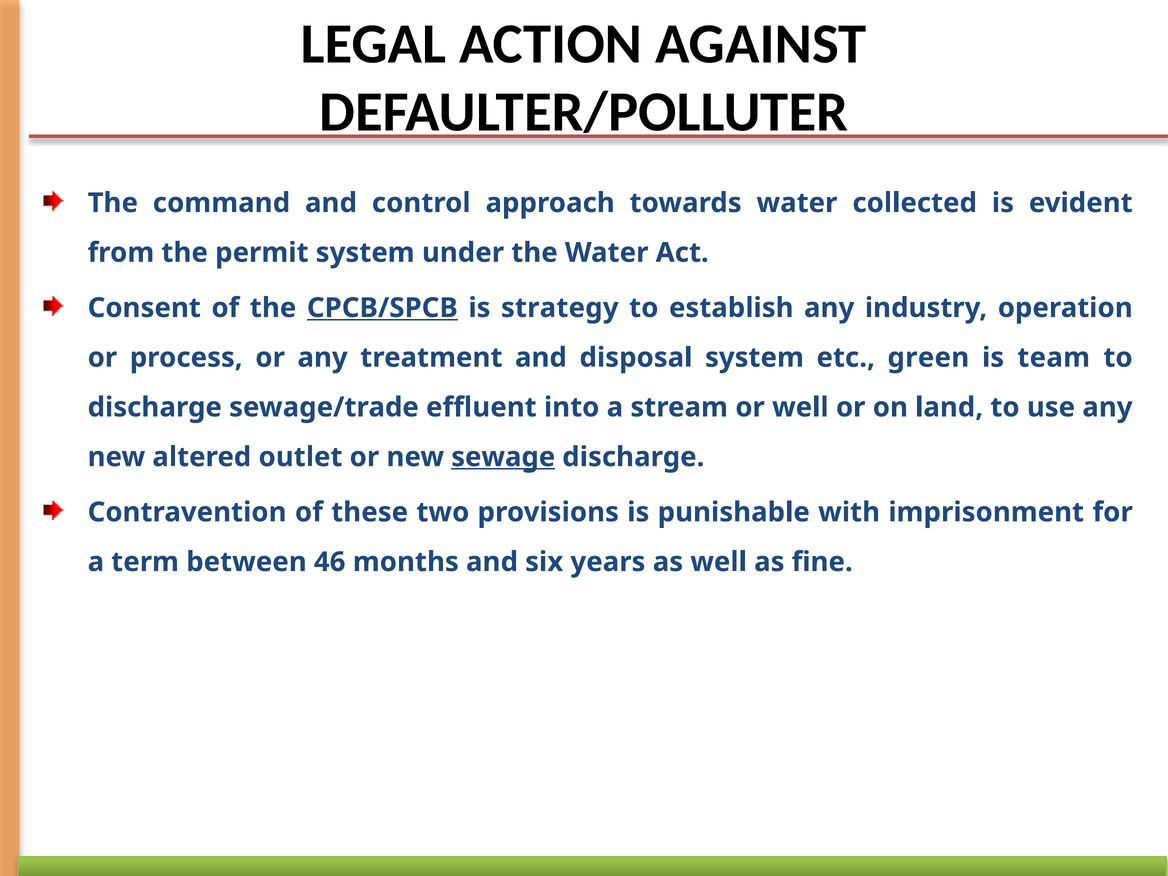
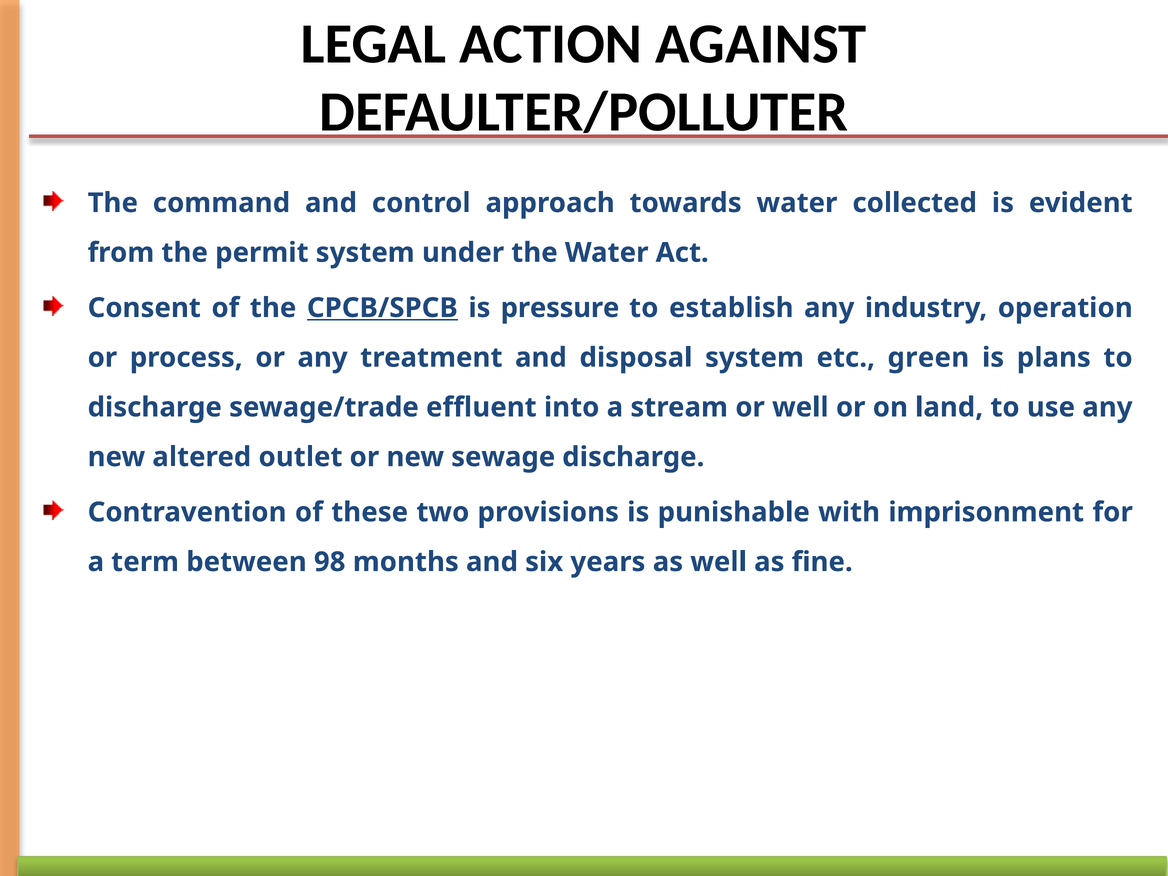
strategy: strategy -> pressure
team: team -> plans
sewage underline: present -> none
46: 46 -> 98
